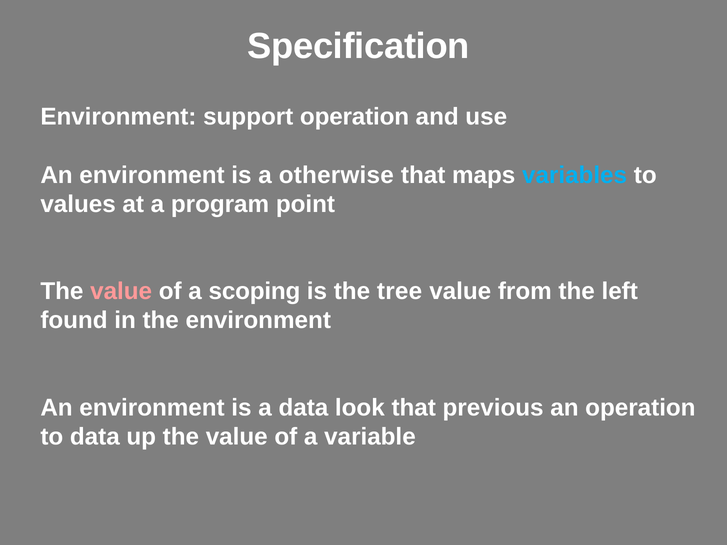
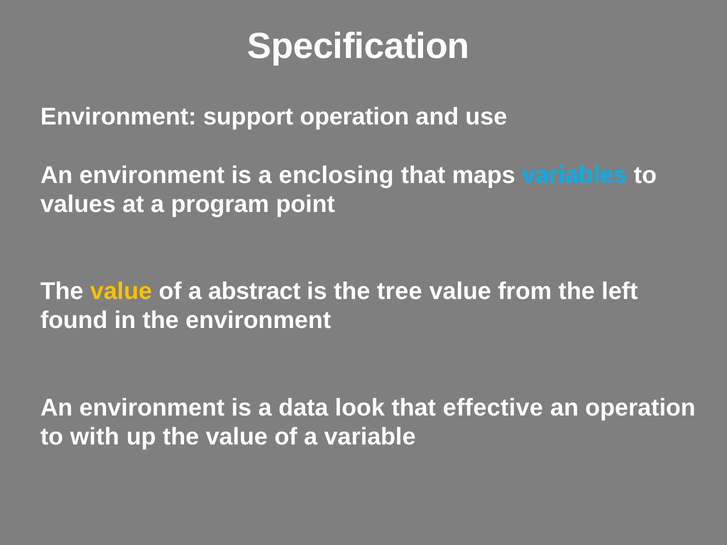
otherwise: otherwise -> enclosing
value at (121, 291) colour: pink -> yellow
scoping: scoping -> abstract
previous: previous -> effective
to data: data -> with
